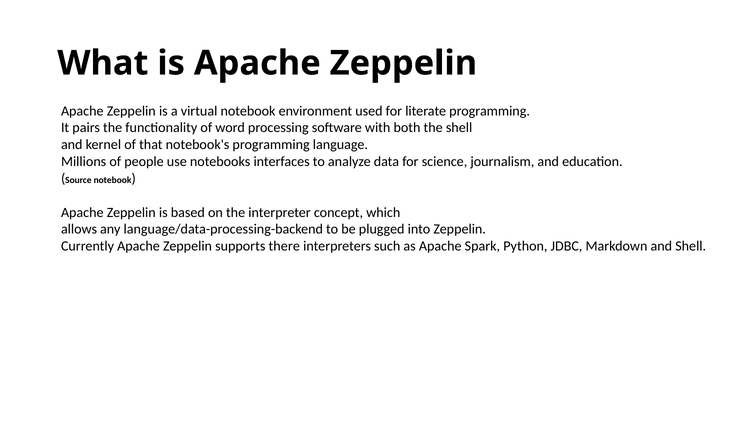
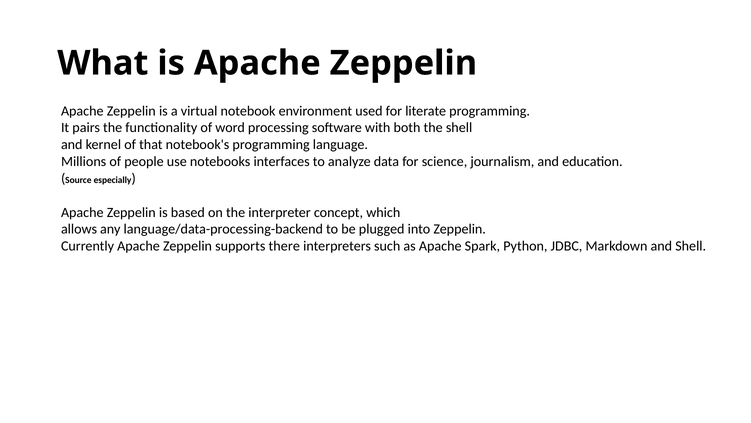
Source notebook: notebook -> especially
